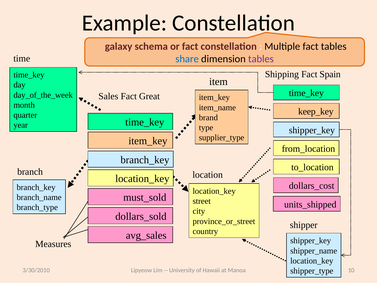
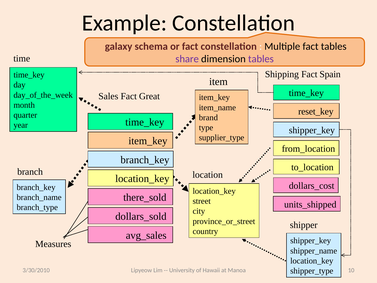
share colour: blue -> purple
keep_key: keep_key -> reset_key
must_sold: must_sold -> there_sold
